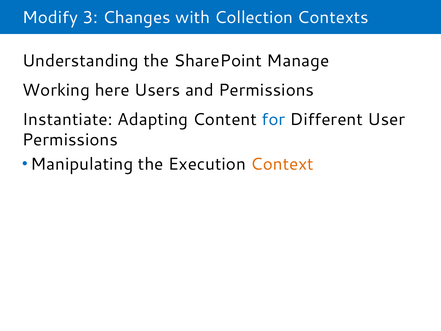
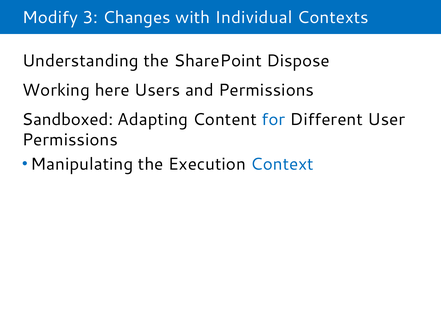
Collection: Collection -> Individual
Manage: Manage -> Dispose
Instantiate: Instantiate -> Sandboxed
Context colour: orange -> blue
